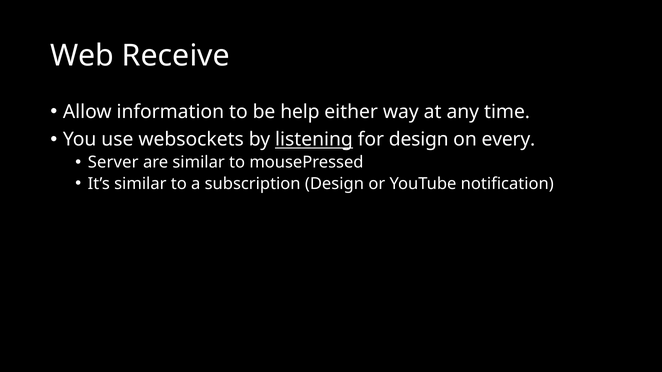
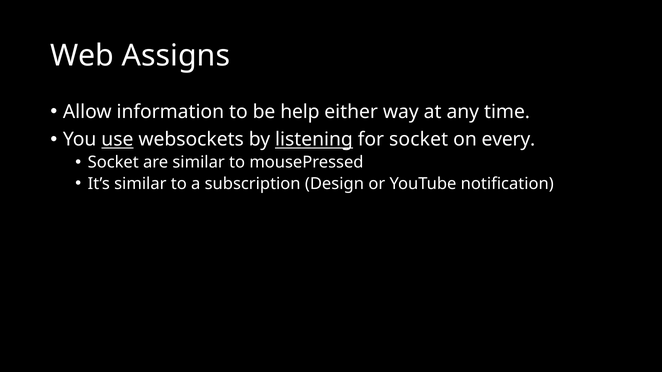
Receive: Receive -> Assigns
use underline: none -> present
for design: design -> socket
Server at (113, 163): Server -> Socket
